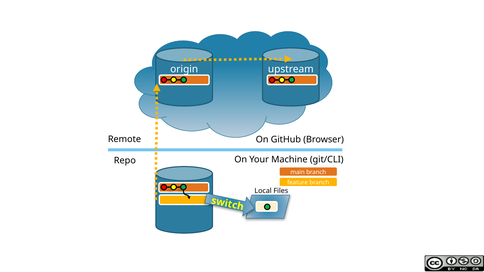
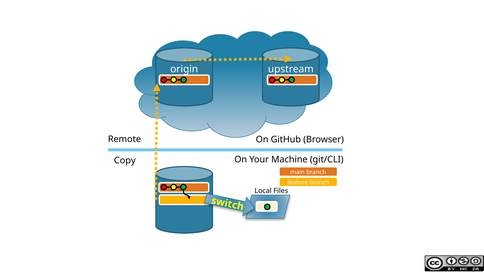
Repo: Repo -> Copy
